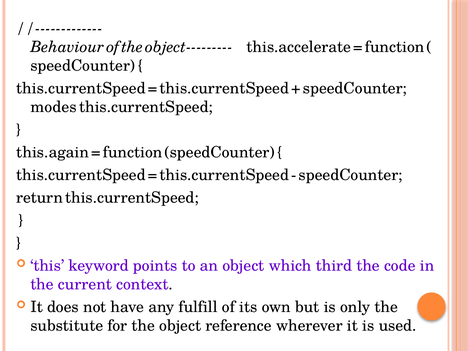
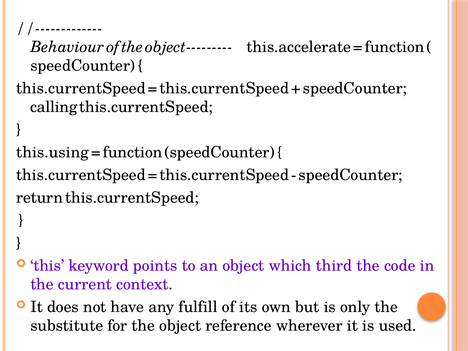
modes: modes -> calling
this.again: this.again -> this.using
